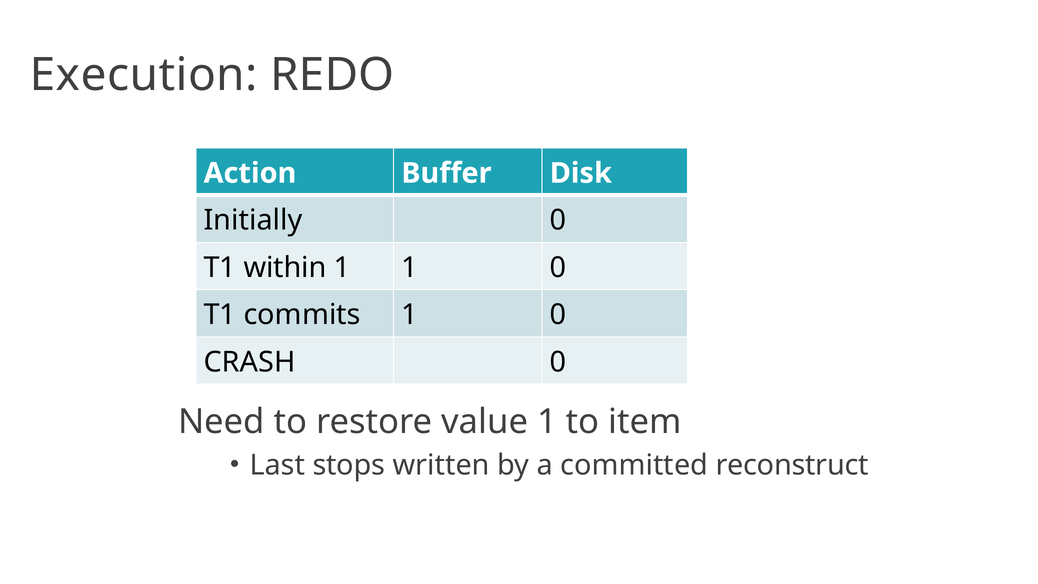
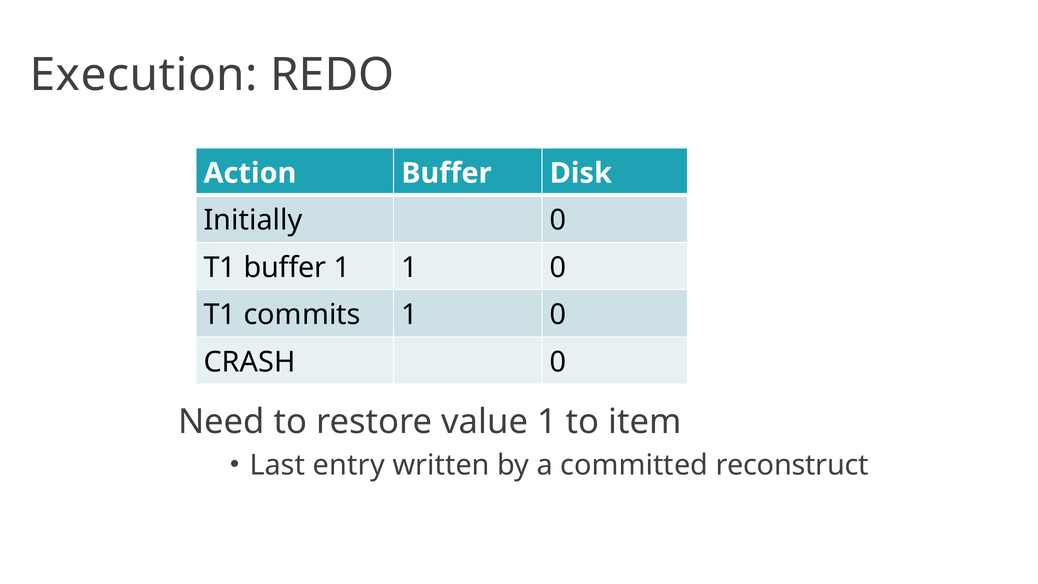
T1 within: within -> buffer
stops: stops -> entry
